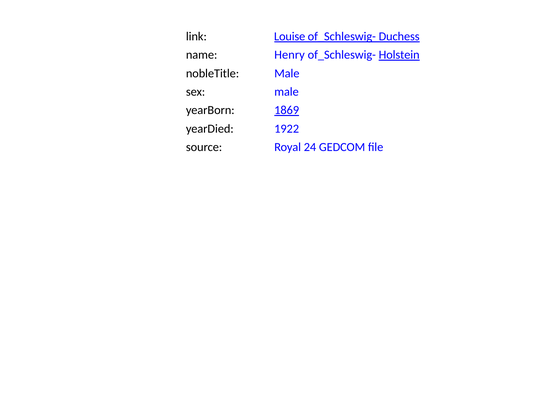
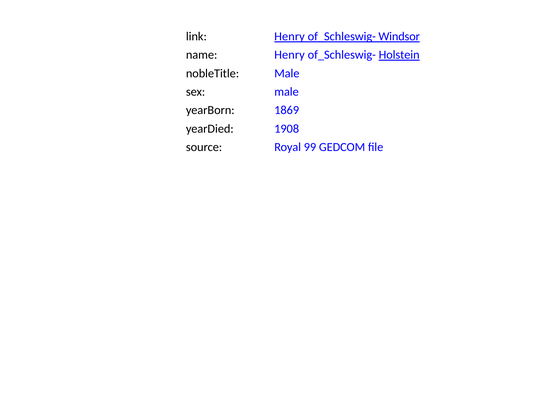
link Louise: Louise -> Henry
Duchess: Duchess -> Windsor
1869 underline: present -> none
1922: 1922 -> 1908
24: 24 -> 99
